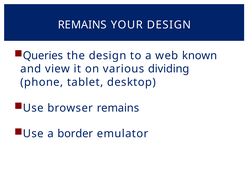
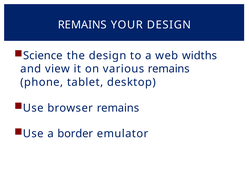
Queries: Queries -> Science
known: known -> widths
various dividing: dividing -> remains
